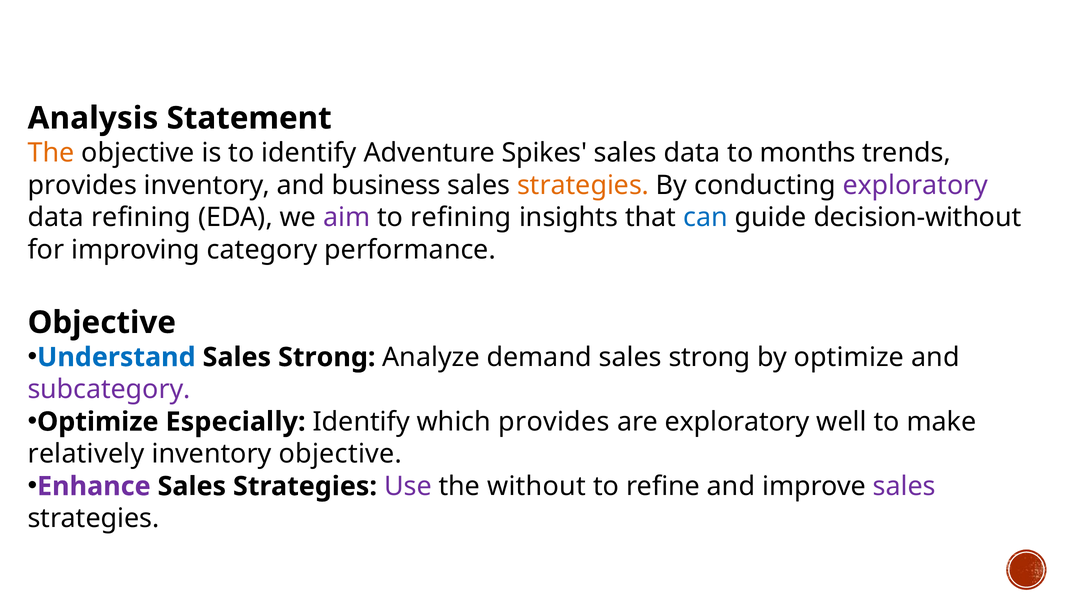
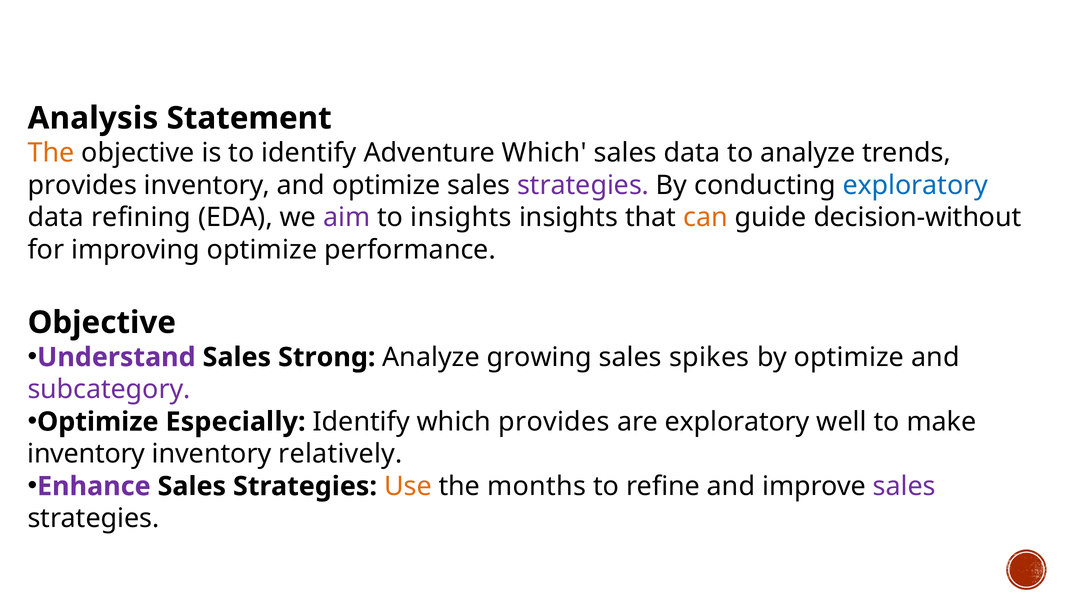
Adventure Spikes: Spikes -> Which
to months: months -> analyze
and business: business -> optimize
strategies at (583, 185) colour: orange -> purple
exploratory at (915, 185) colour: purple -> blue
to refining: refining -> insights
can colour: blue -> orange
improving category: category -> optimize
Understand colour: blue -> purple
demand: demand -> growing
strong at (710, 357): strong -> spikes
relatively at (86, 454): relatively -> inventory
inventory objective: objective -> relatively
Use colour: purple -> orange
without: without -> months
